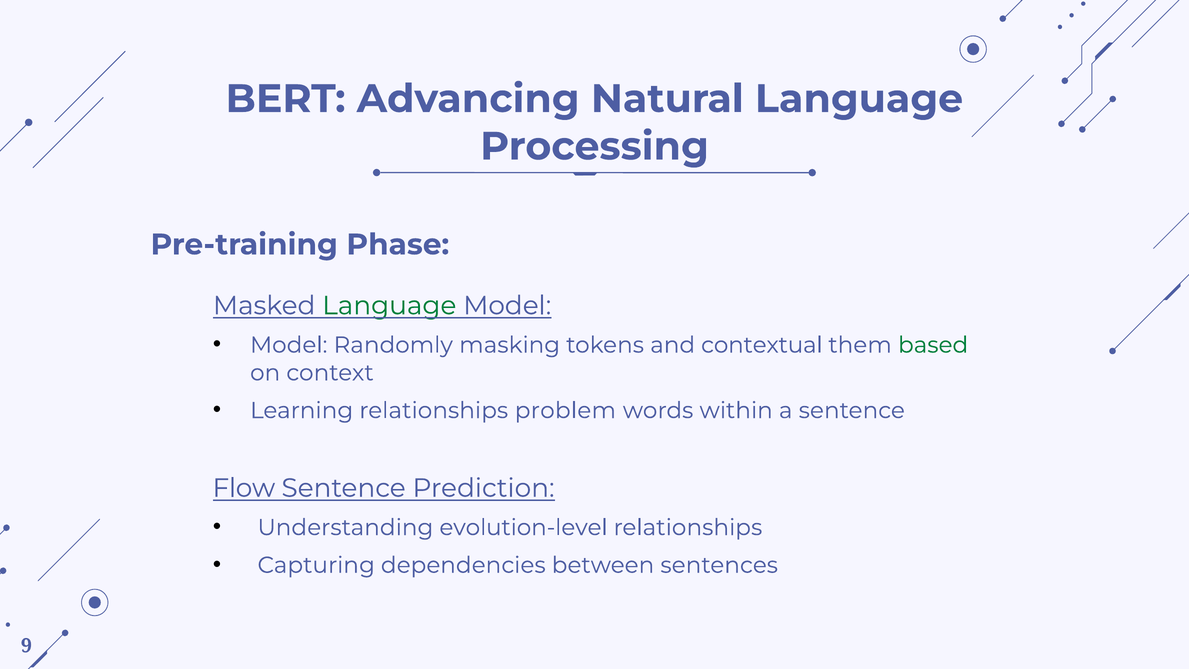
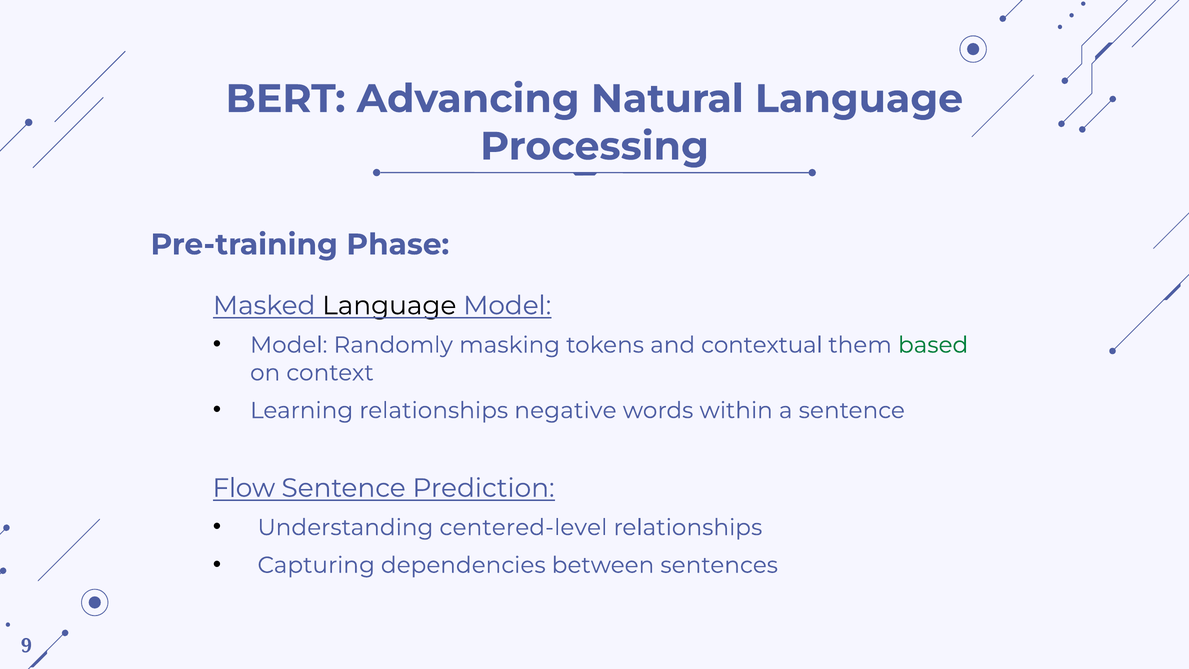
Language at (389, 306) colour: green -> black
problem: problem -> negative
evolution-level: evolution-level -> centered-level
